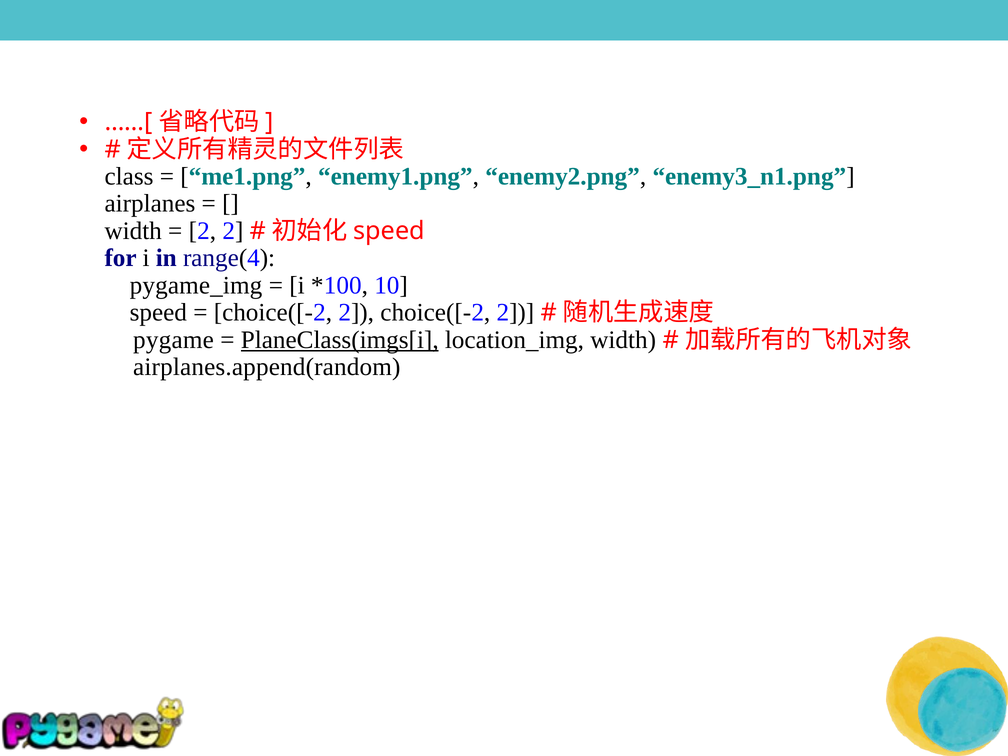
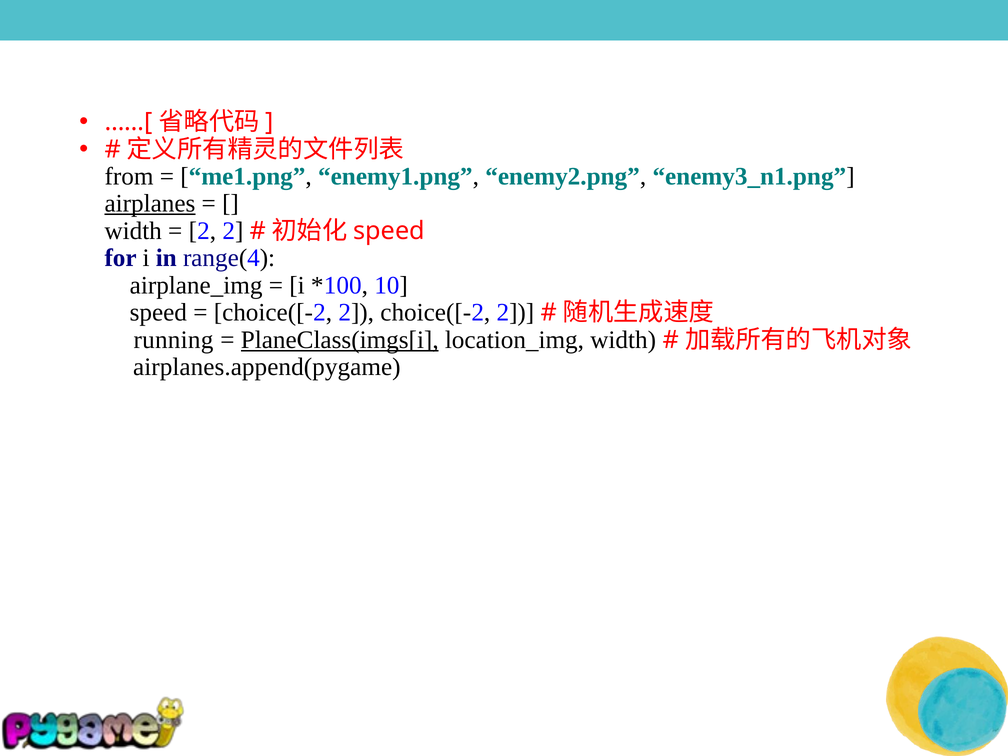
class: class -> from
airplanes underline: none -> present
pygame_img: pygame_img -> airplane_img
pygame: pygame -> running
airplanes.append(random: airplanes.append(random -> airplanes.append(pygame
